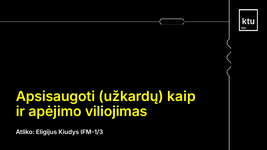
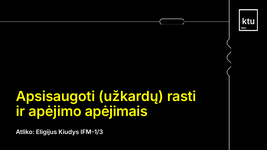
kaip: kaip -> rasti
viliojimas: viliojimas -> apėjimais
